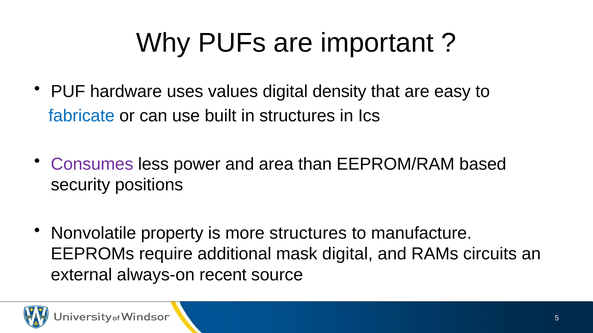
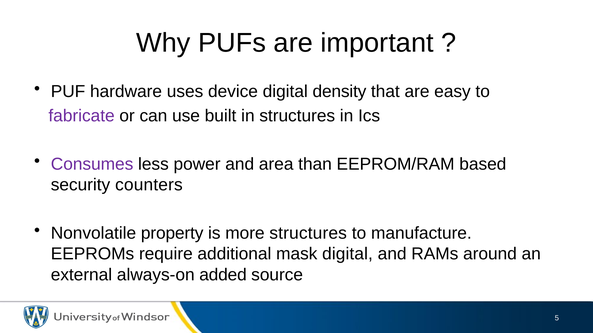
values: values -> device
fabricate colour: blue -> purple
positions: positions -> counters
circuits: circuits -> around
recent: recent -> added
